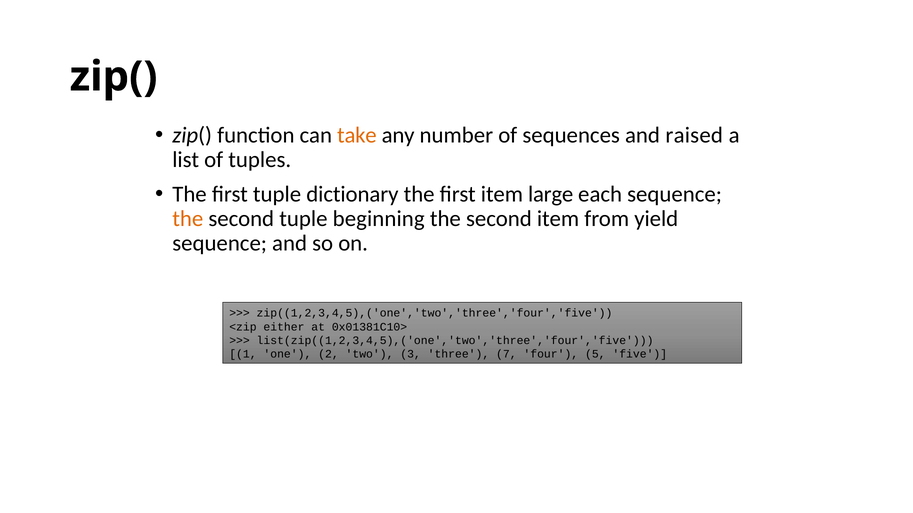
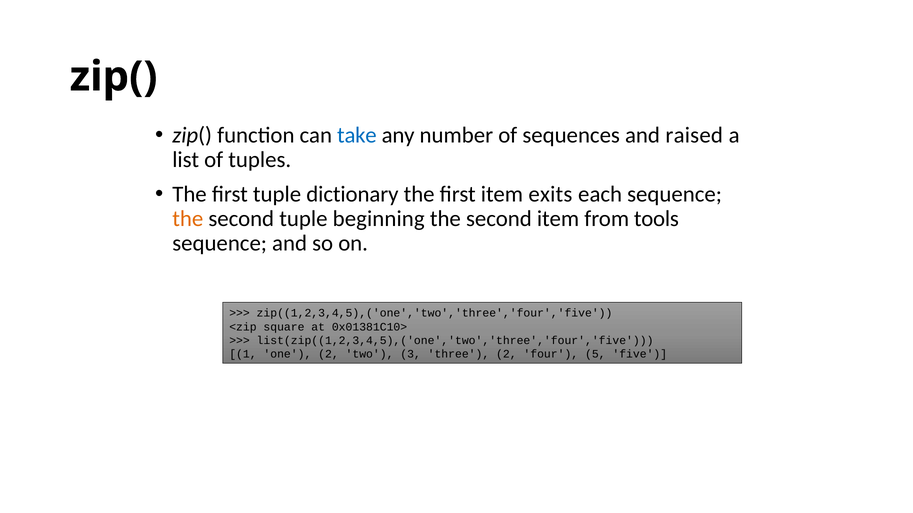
take colour: orange -> blue
large: large -> exits
yield: yield -> tools
either: either -> square
three 7: 7 -> 2
